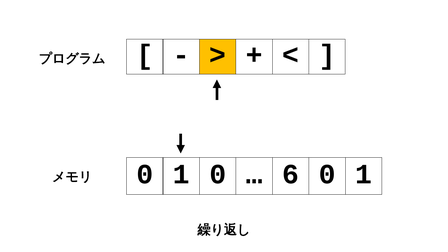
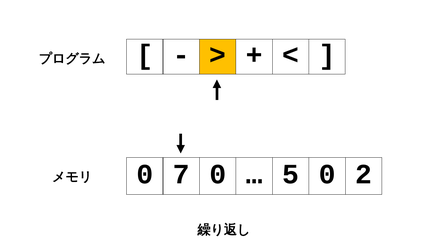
1 at (181, 174): 1 -> 7
6: 6 -> 5
1 at (364, 174): 1 -> 2
